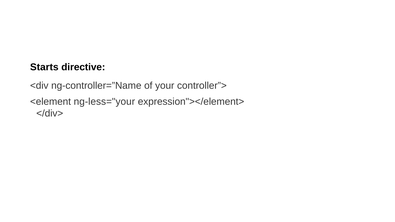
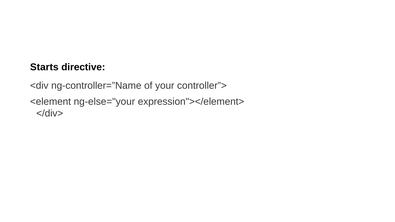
ng-less="your: ng-less="your -> ng-else="your
